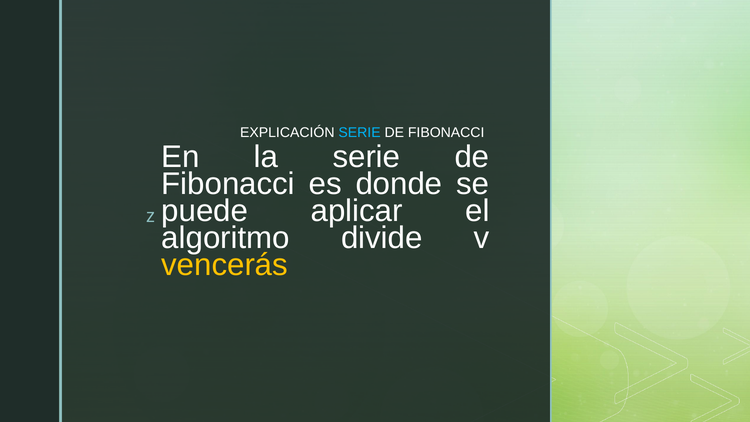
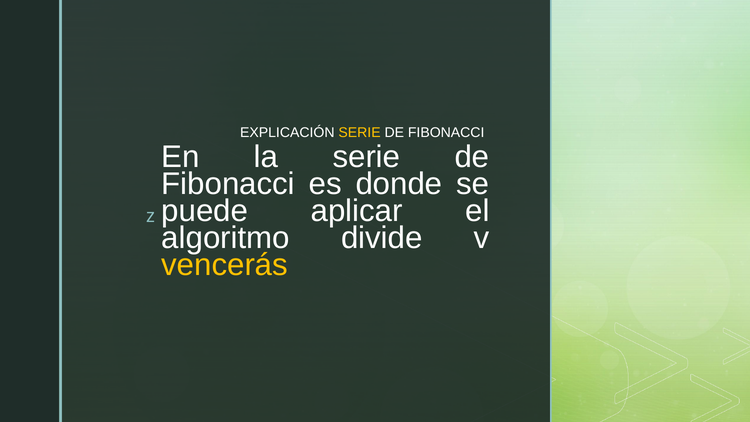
SERIE at (360, 132) colour: light blue -> yellow
